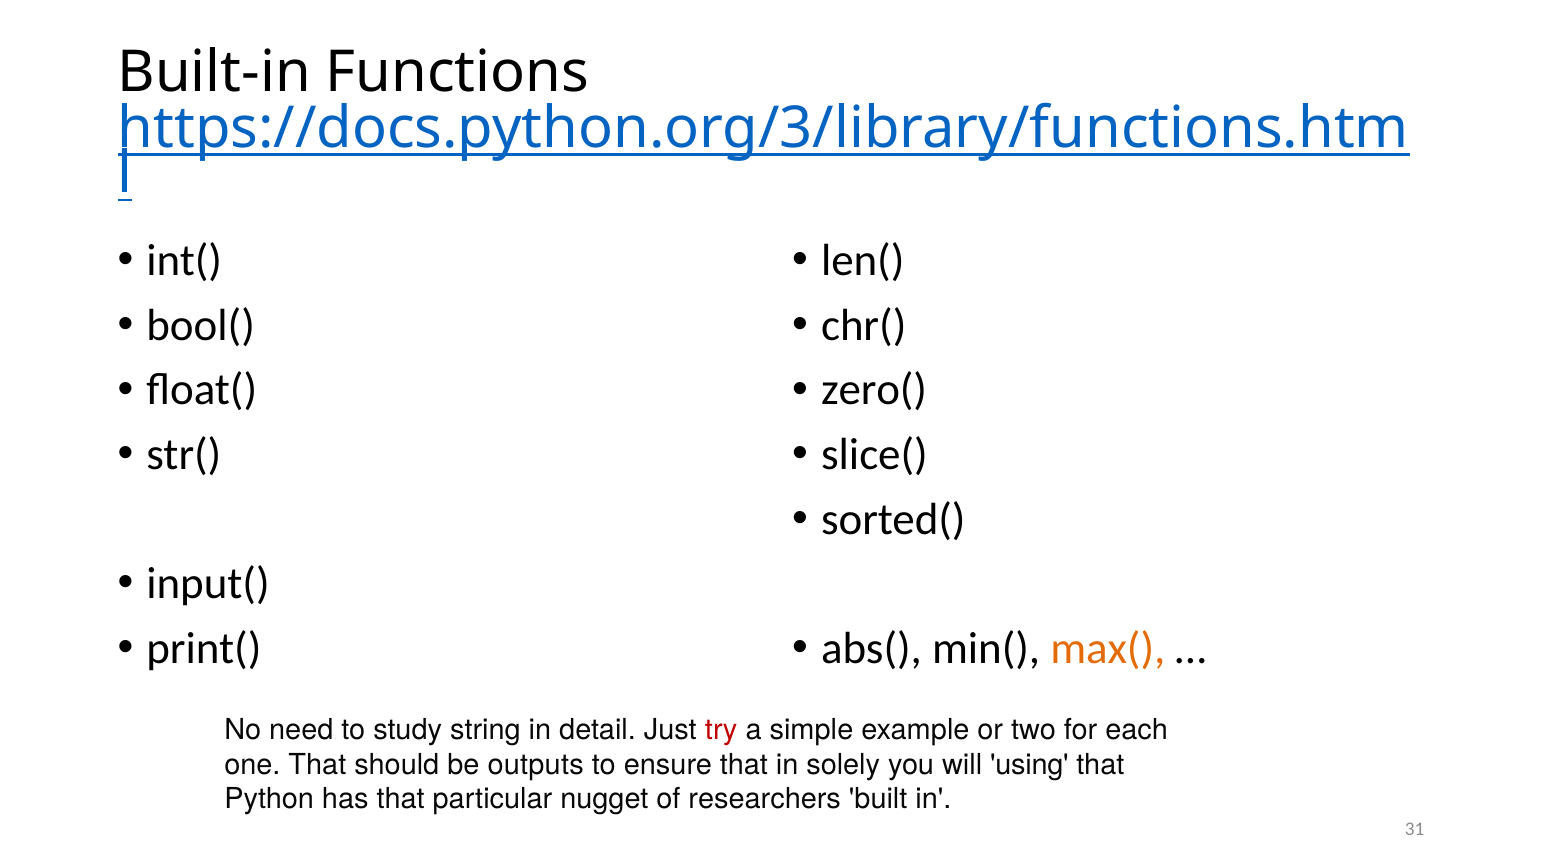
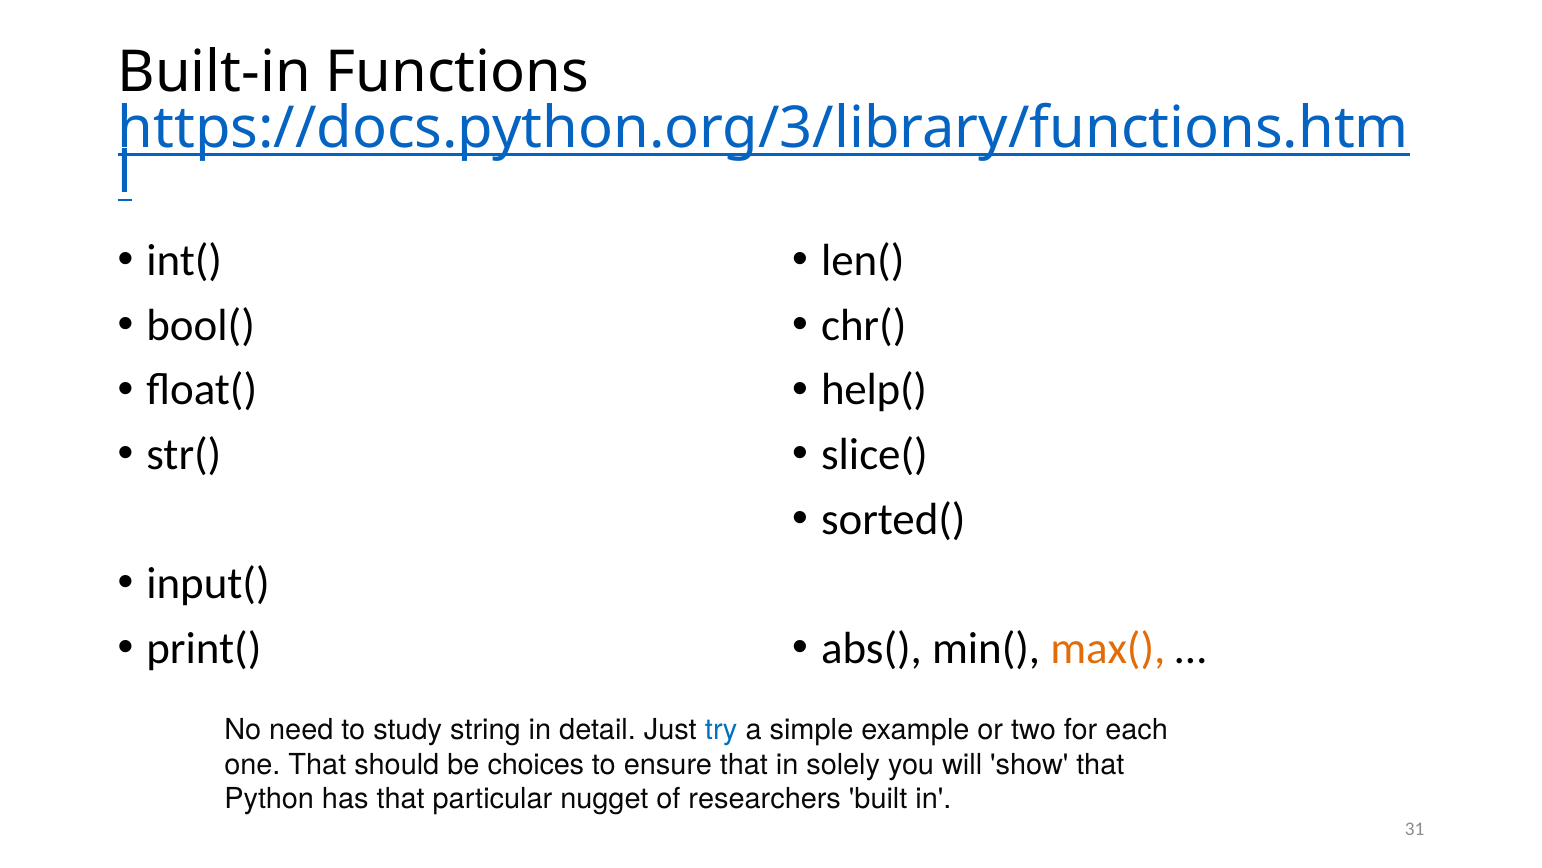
zero(: zero( -> help(
try colour: red -> blue
outputs: outputs -> choices
using: using -> show
